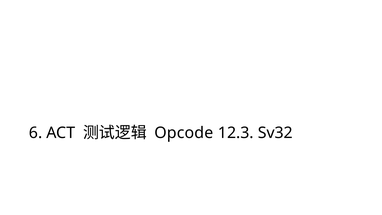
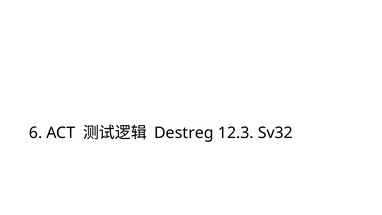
Opcode: Opcode -> Destreg
